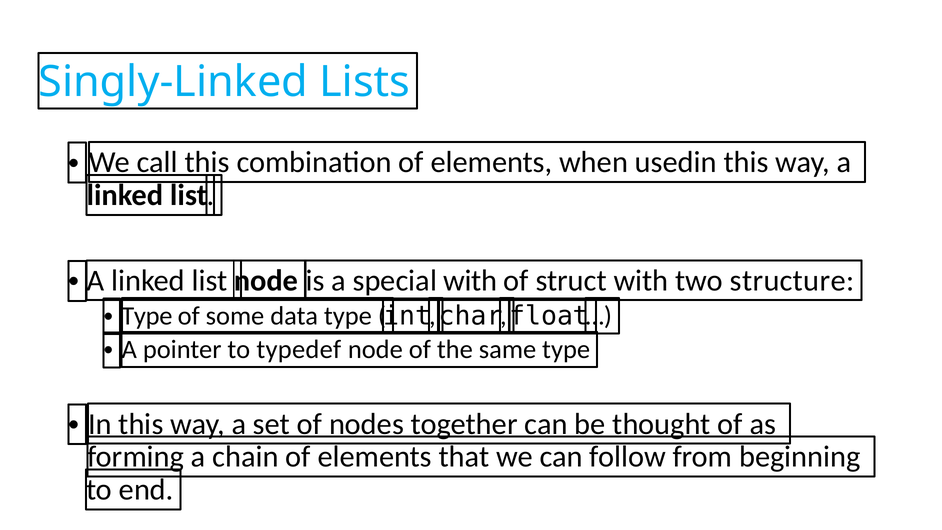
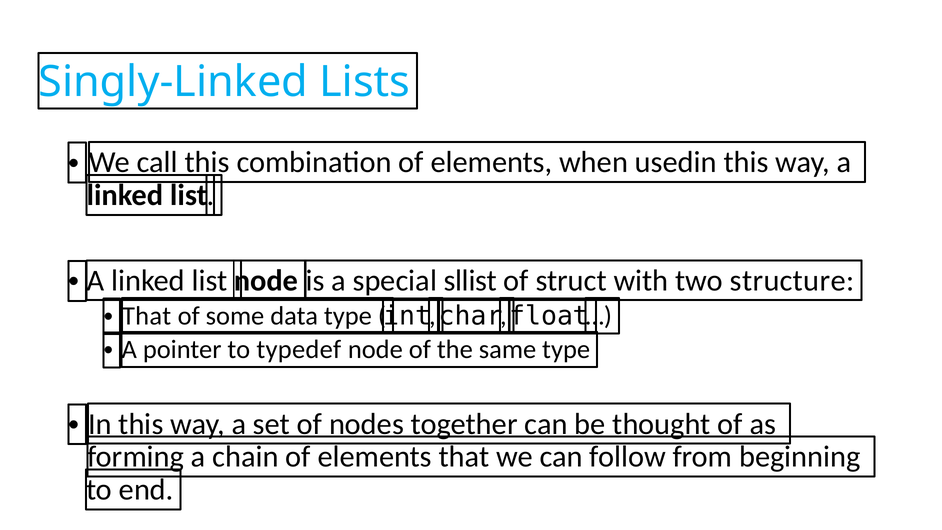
special with: with -> sllist
Type at (147, 316): Type -> That
